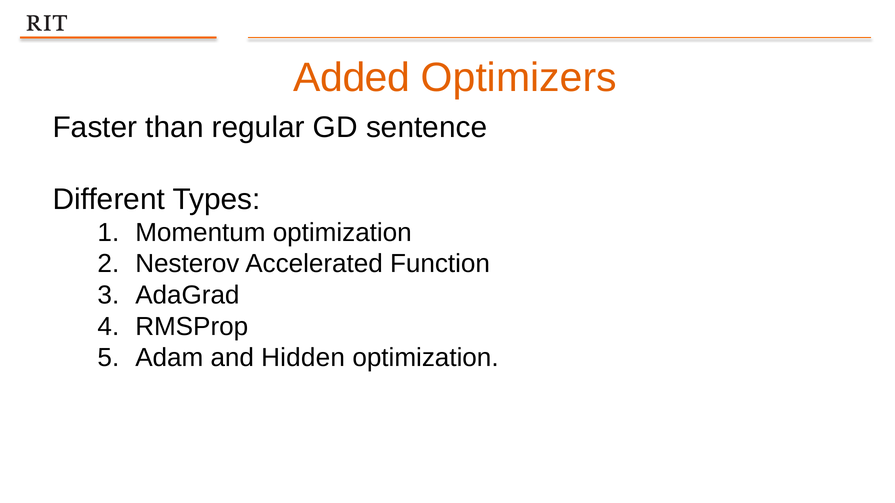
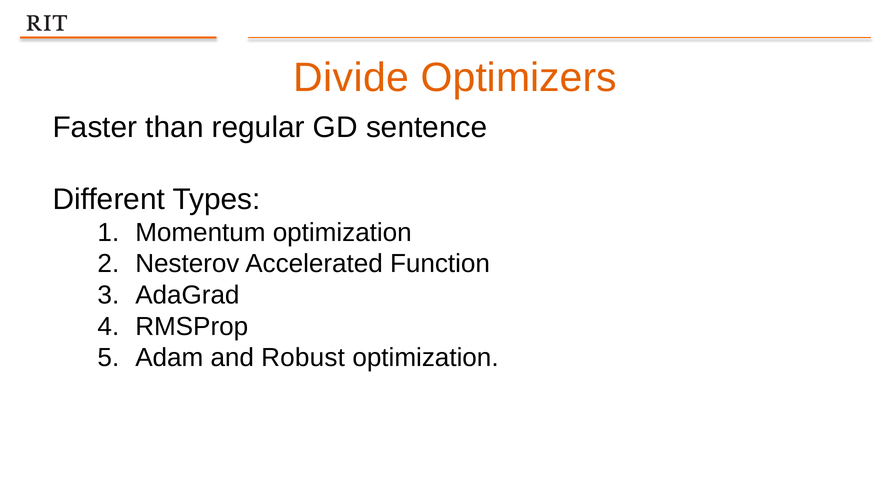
Added: Added -> Divide
Hidden: Hidden -> Robust
